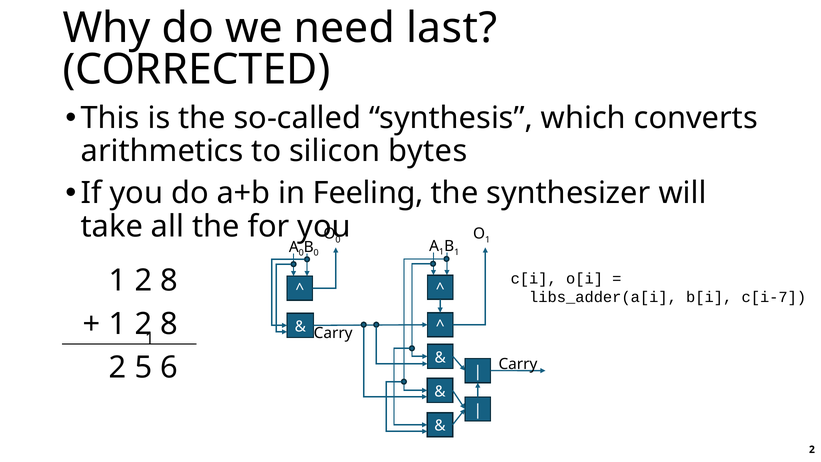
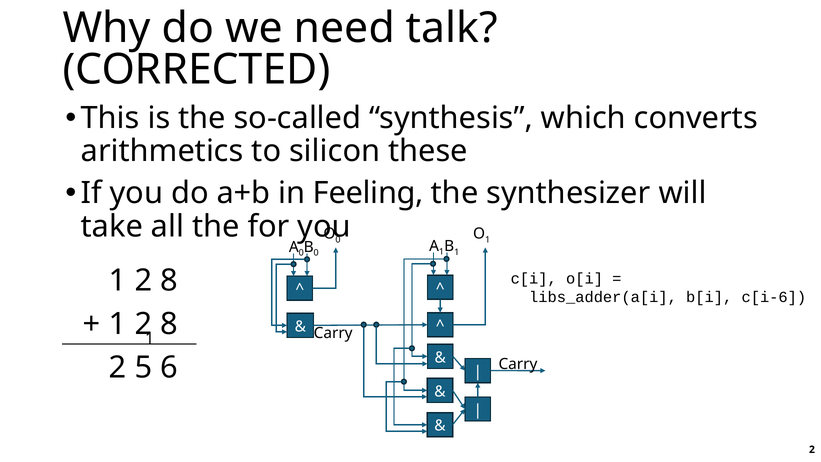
last: last -> talk
bytes: bytes -> these
c[i-7: c[i-7 -> c[i-6
